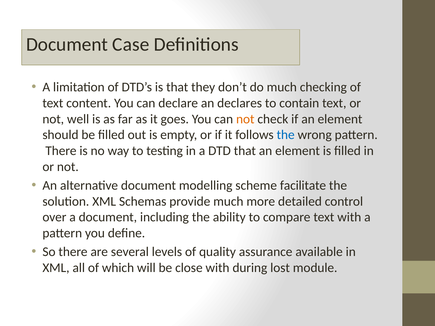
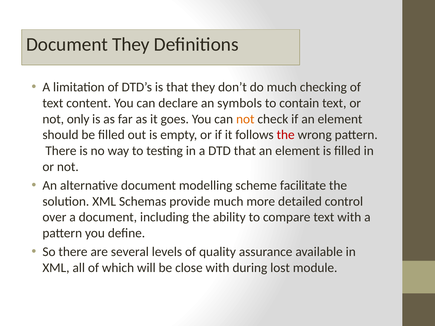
Document Case: Case -> They
declares: declares -> symbols
well: well -> only
the at (286, 135) colour: blue -> red
